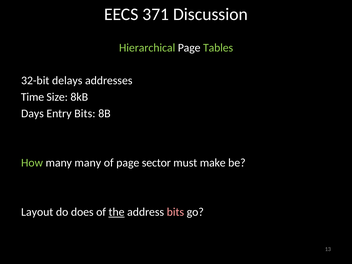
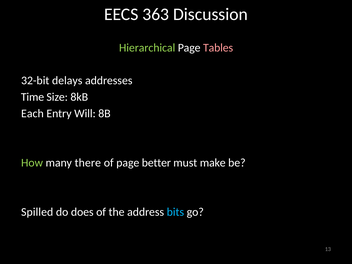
371: 371 -> 363
Tables colour: light green -> pink
Days: Days -> Each
Entry Bits: Bits -> Will
many many: many -> there
sector: sector -> better
Layout: Layout -> Spilled
the underline: present -> none
bits at (175, 212) colour: pink -> light blue
